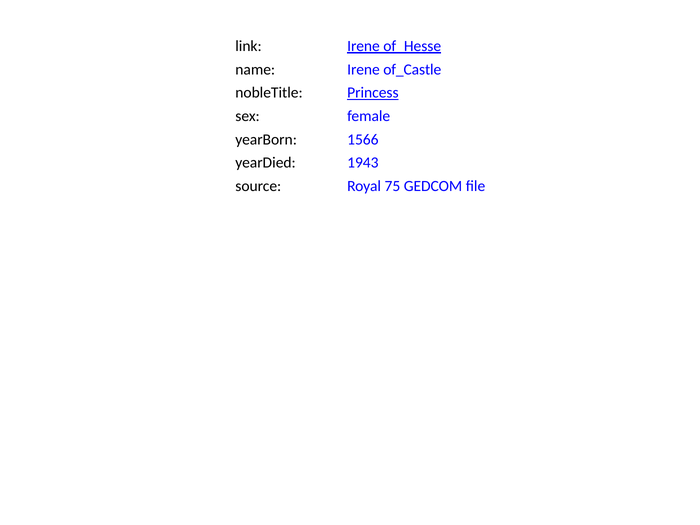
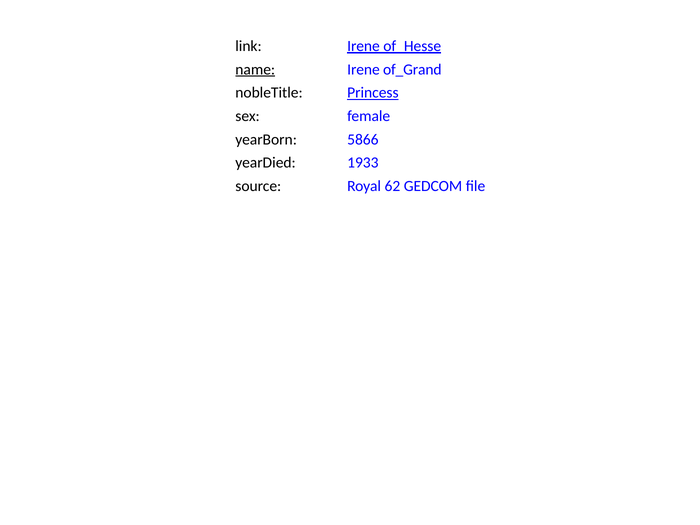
name underline: none -> present
of_Castle: of_Castle -> of_Grand
1566: 1566 -> 5866
1943: 1943 -> 1933
75: 75 -> 62
